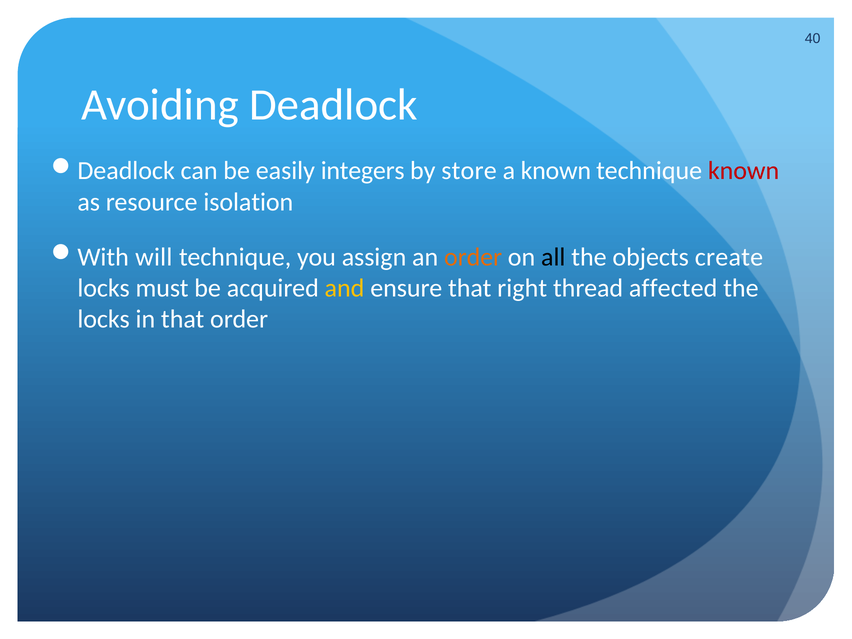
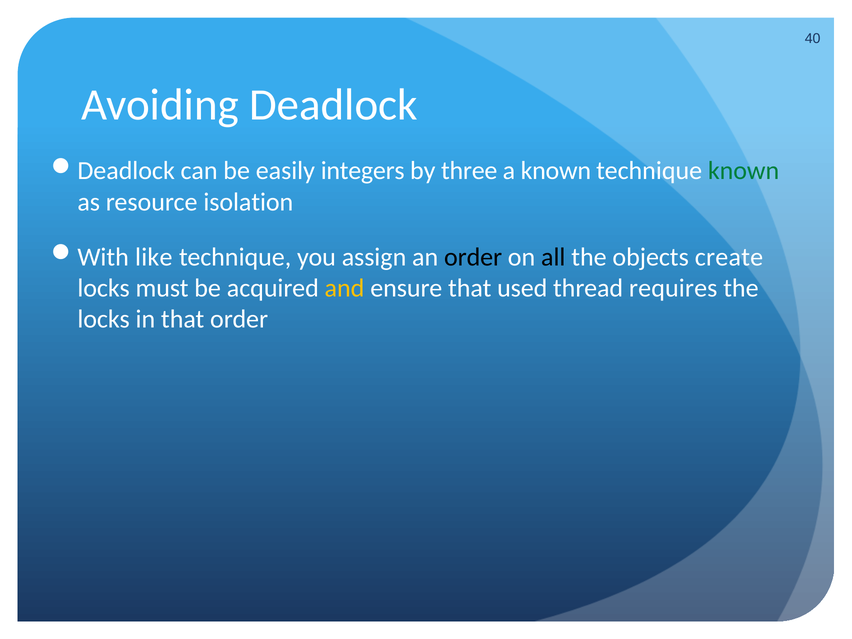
store: store -> three
known at (744, 171) colour: red -> green
will: will -> like
order at (473, 257) colour: orange -> black
right: right -> used
affected: affected -> requires
